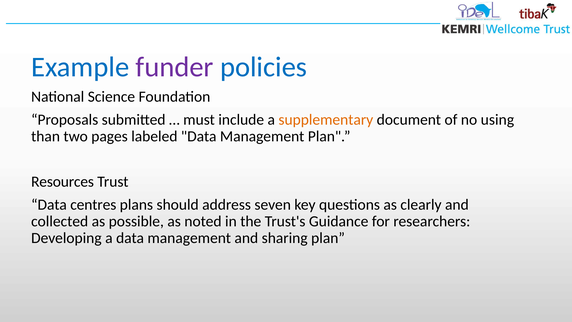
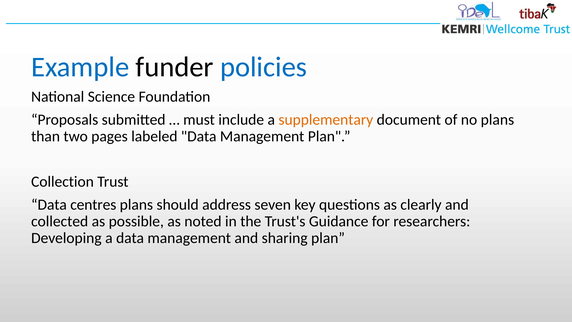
funder colour: purple -> black
no using: using -> plans
Resources: Resources -> Collection
